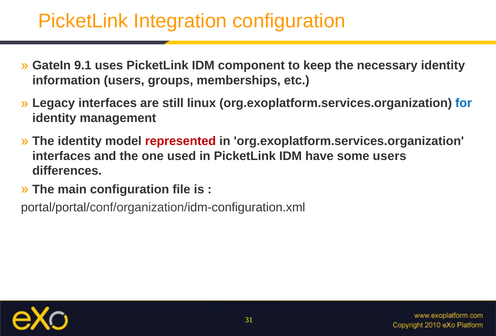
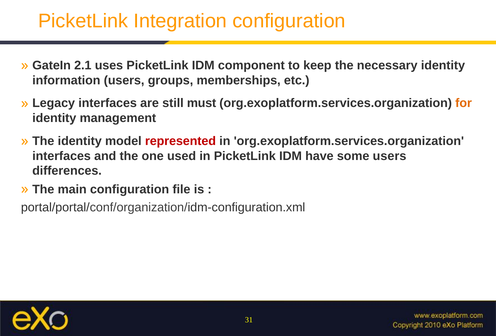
9.1: 9.1 -> 2.1
linux: linux -> must
for colour: blue -> orange
